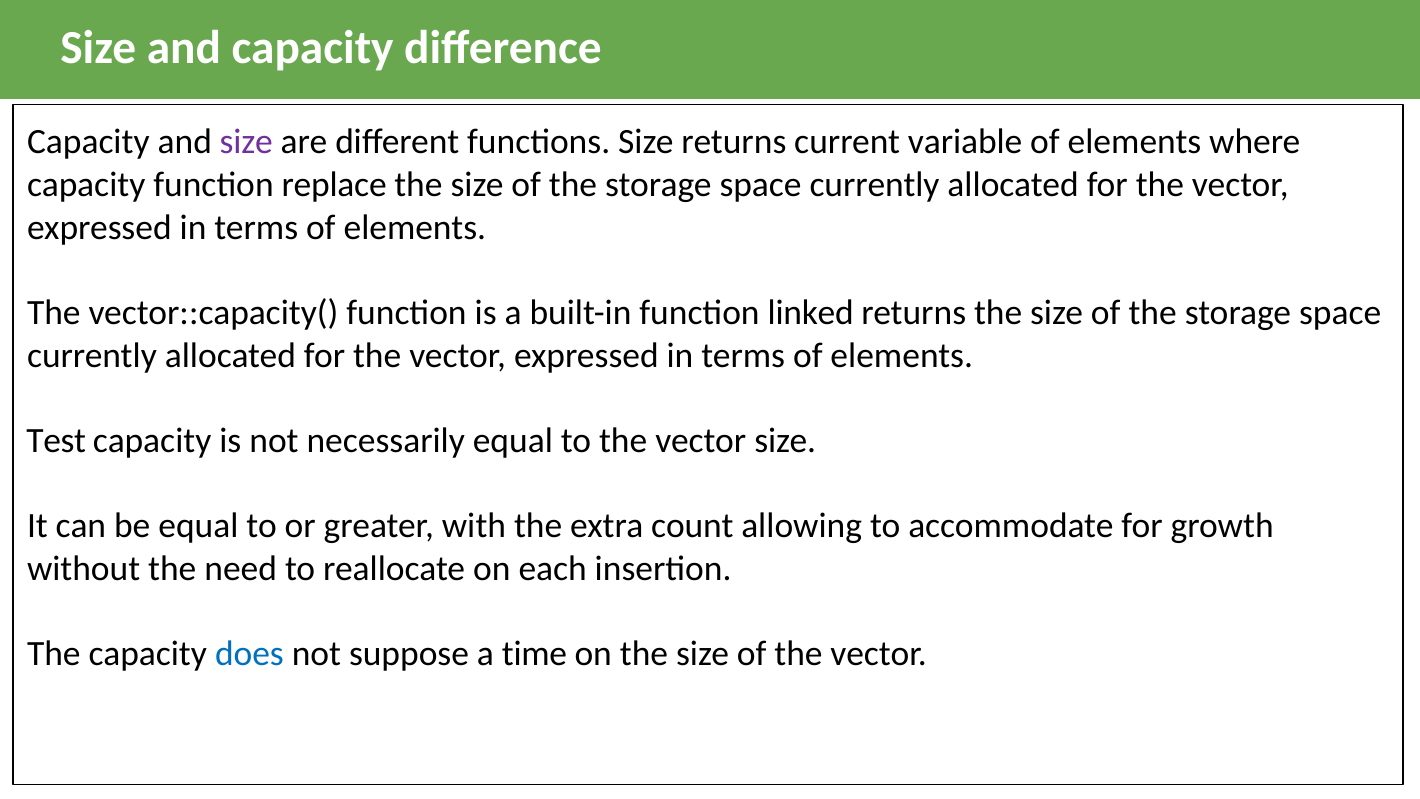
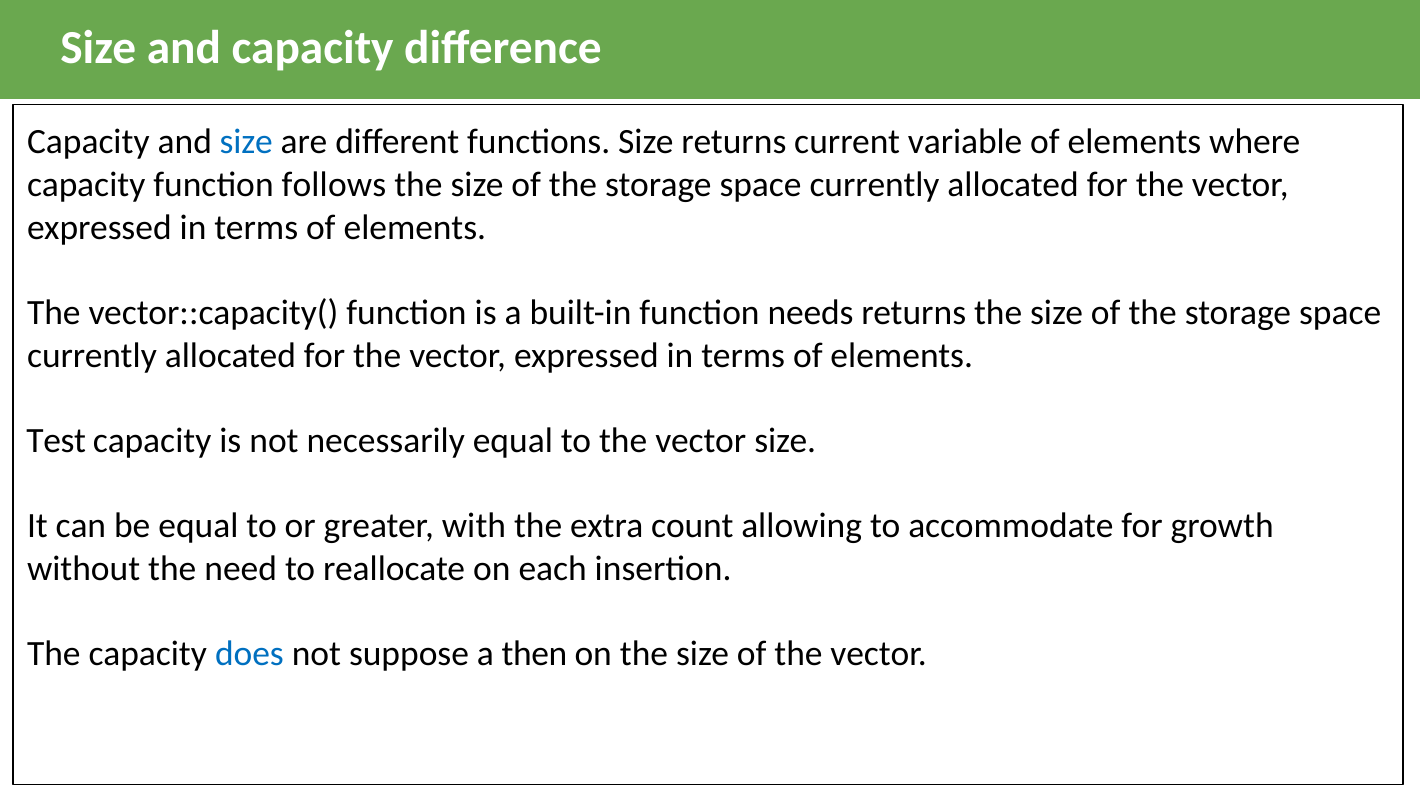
size at (246, 142) colour: purple -> blue
replace: replace -> follows
linked: linked -> needs
time: time -> then
